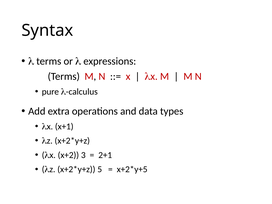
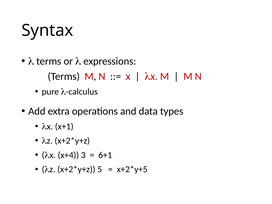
x+2: x+2 -> x+4
2+1: 2+1 -> 6+1
